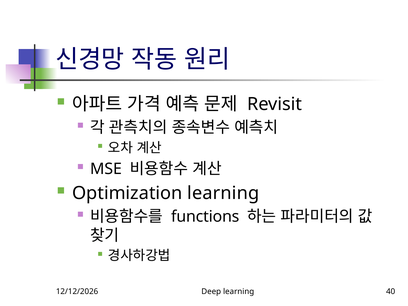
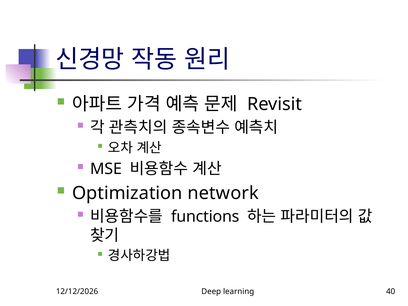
Optimization learning: learning -> network
